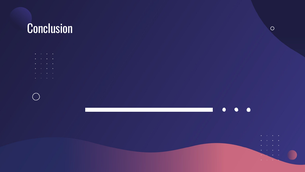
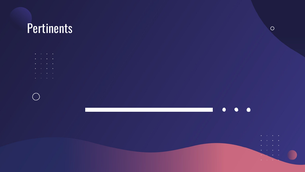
Conclusion: Conclusion -> Pertinents
